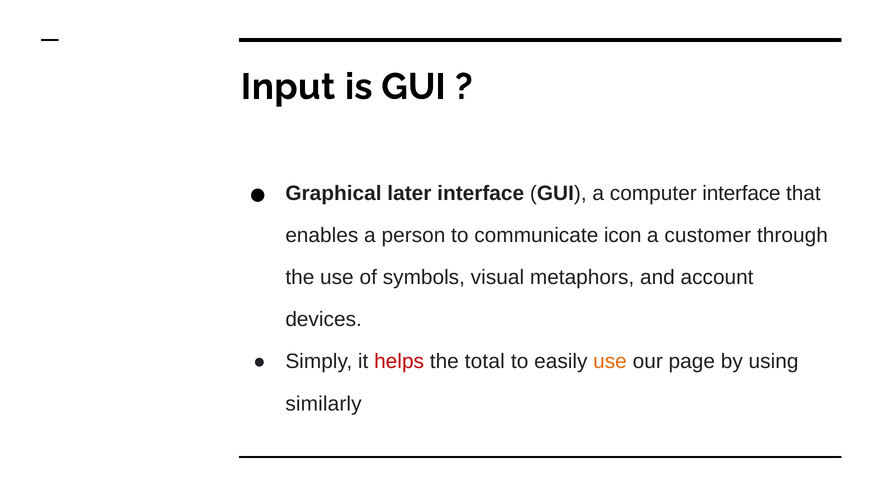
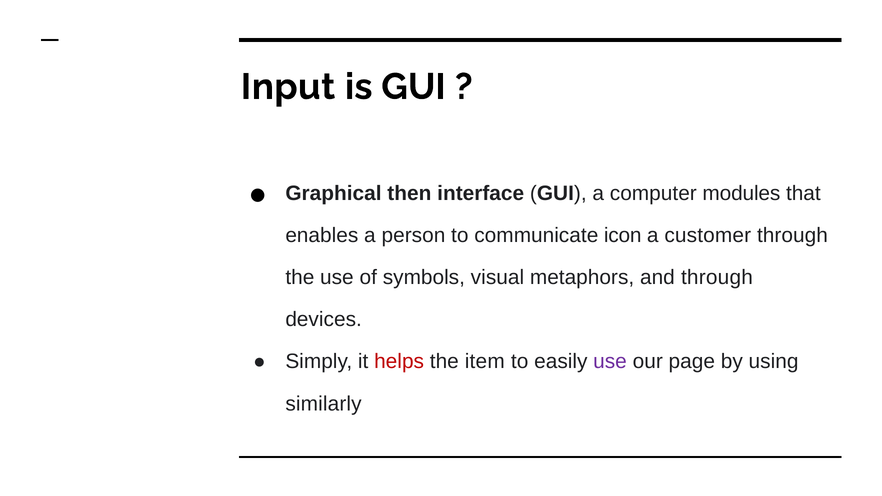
later: later -> then
computer interface: interface -> modules
and account: account -> through
total: total -> item
use at (610, 362) colour: orange -> purple
